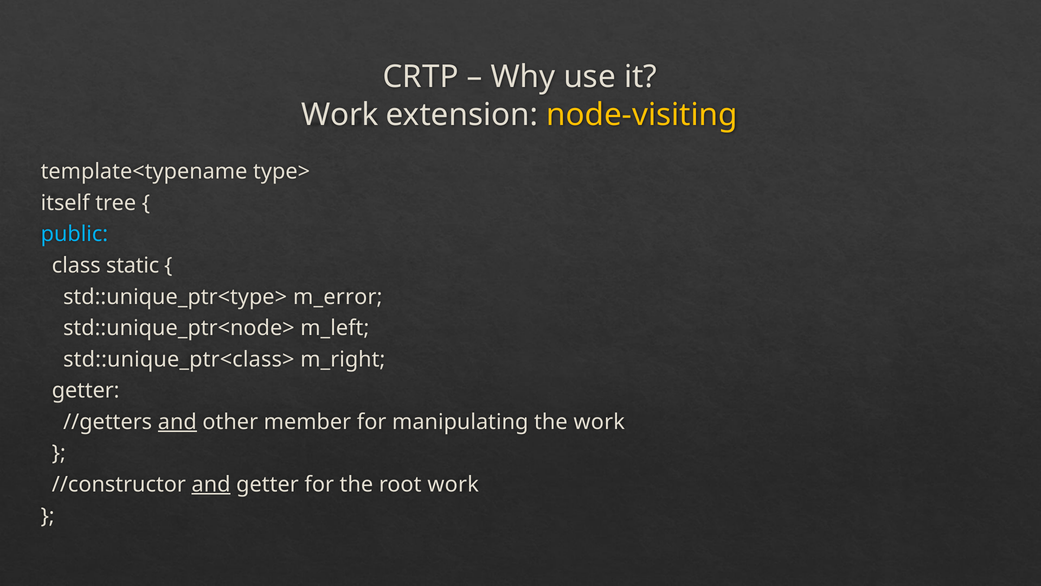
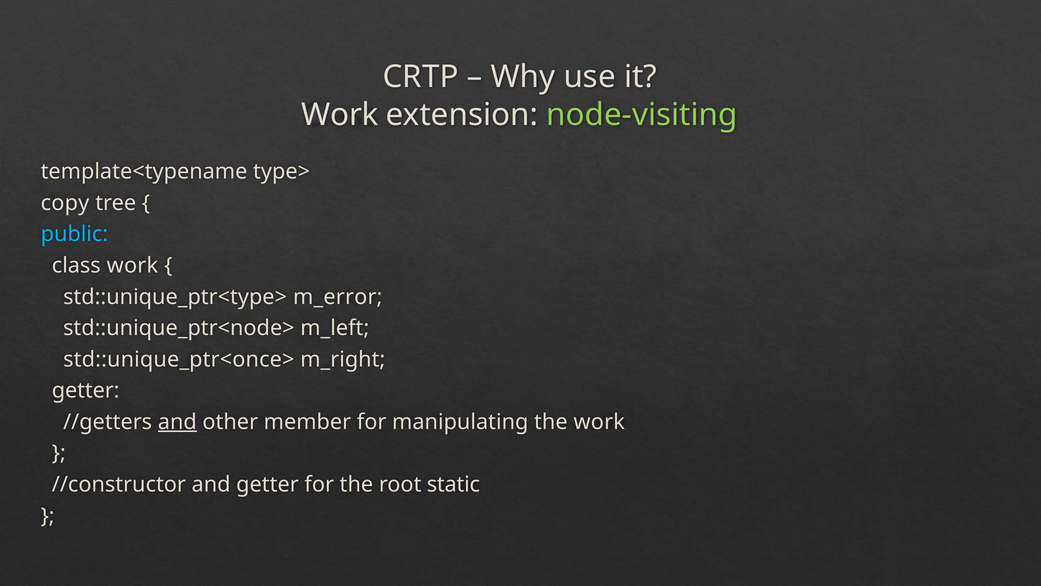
node-visiting colour: yellow -> light green
itself: itself -> copy
class static: static -> work
std::unique_ptr<class>: std::unique_ptr<class> -> std::unique_ptr<once>
and at (211, 484) underline: present -> none
root work: work -> static
